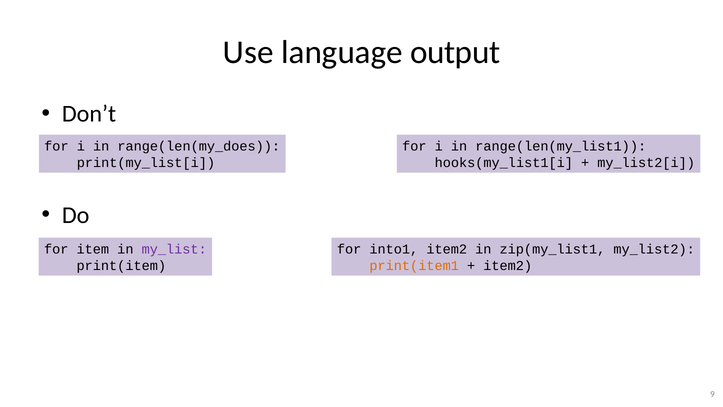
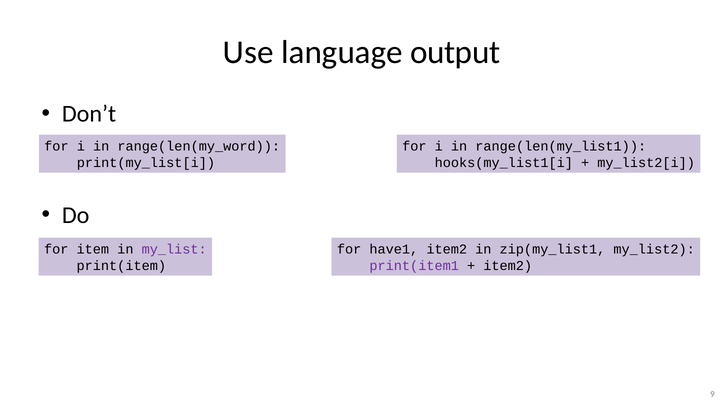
range(len(my_does: range(len(my_does -> range(len(my_word
into1: into1 -> have1
print(item1 colour: orange -> purple
